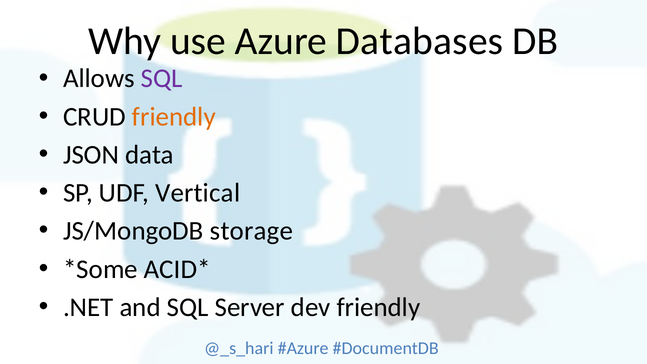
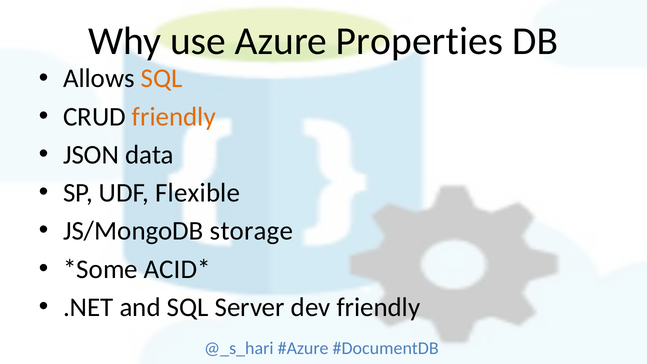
Databases: Databases -> Properties
SQL at (162, 79) colour: purple -> orange
Vertical: Vertical -> Flexible
